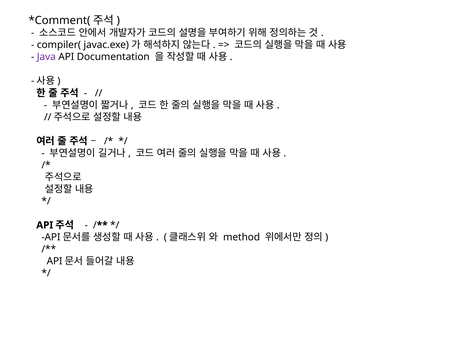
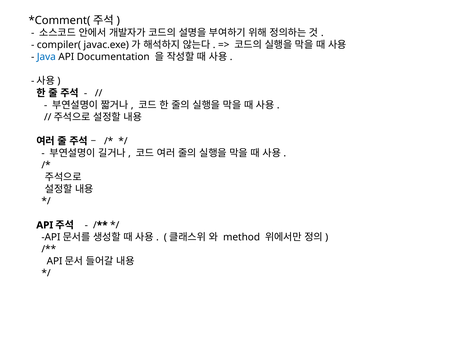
Java colour: purple -> blue
